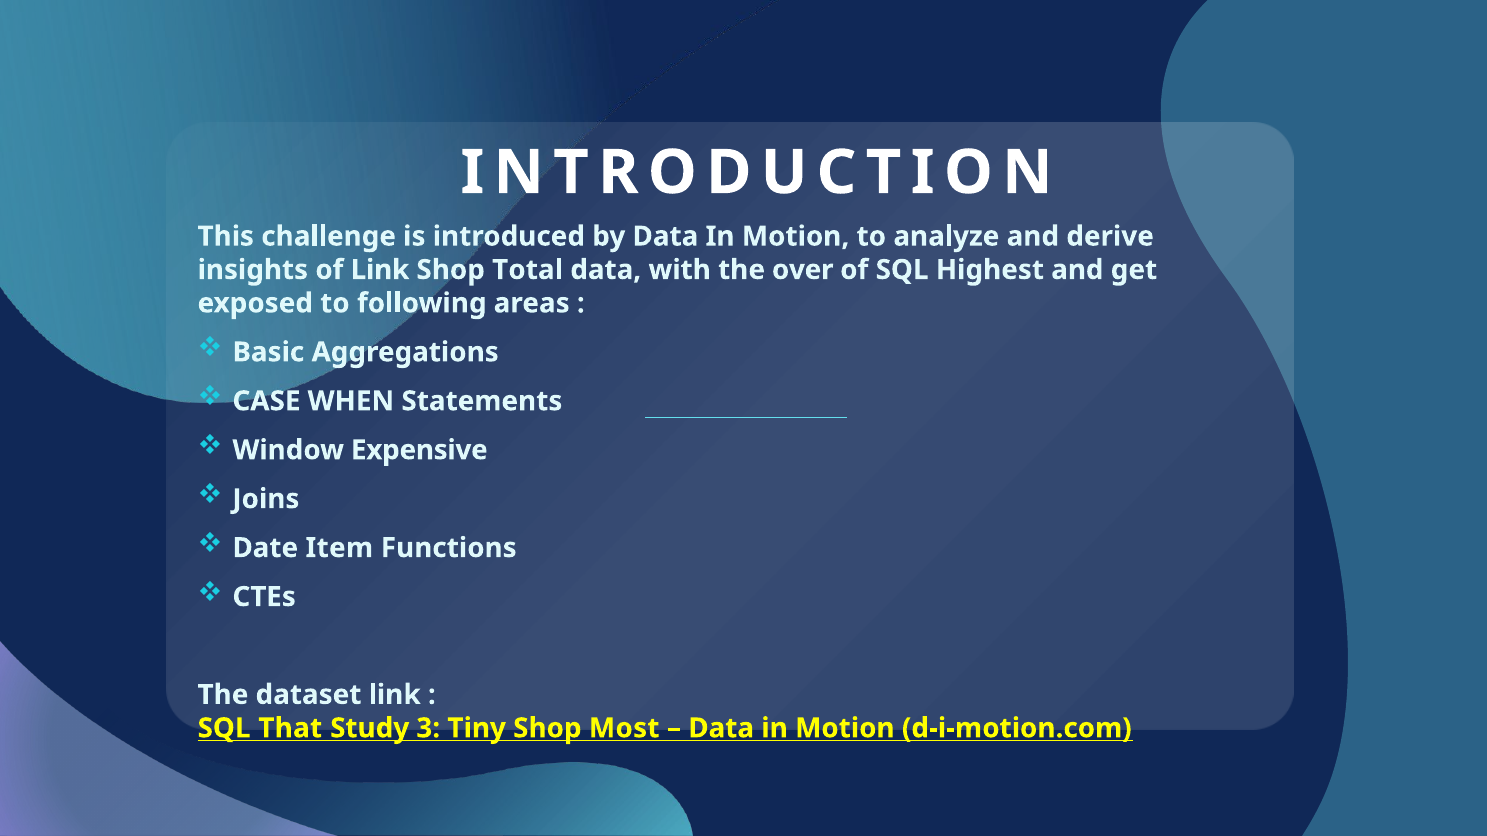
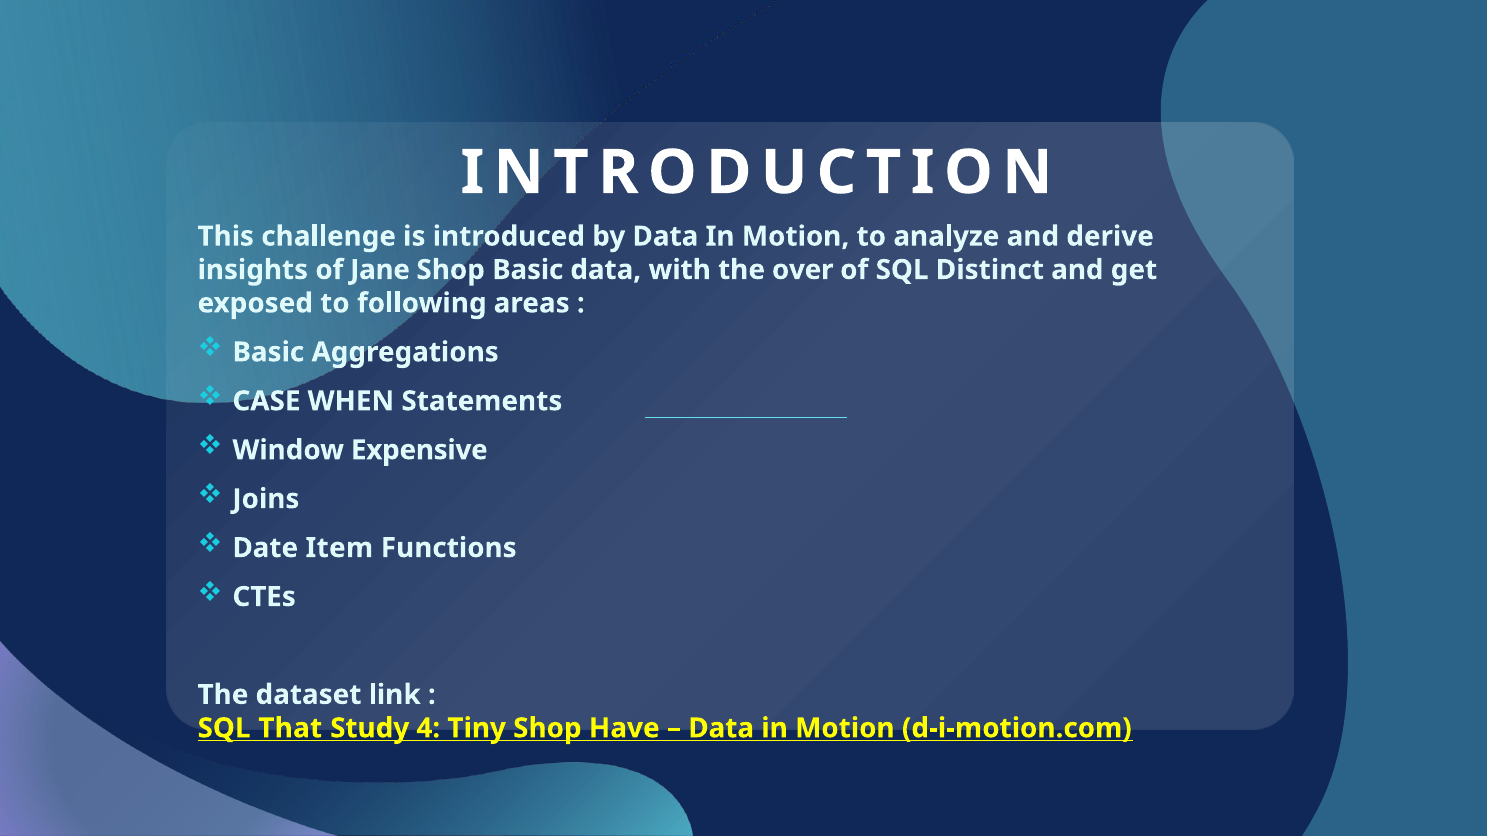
of Link: Link -> Jane
Shop Total: Total -> Basic
Highest: Highest -> Distinct
3: 3 -> 4
Most: Most -> Have
